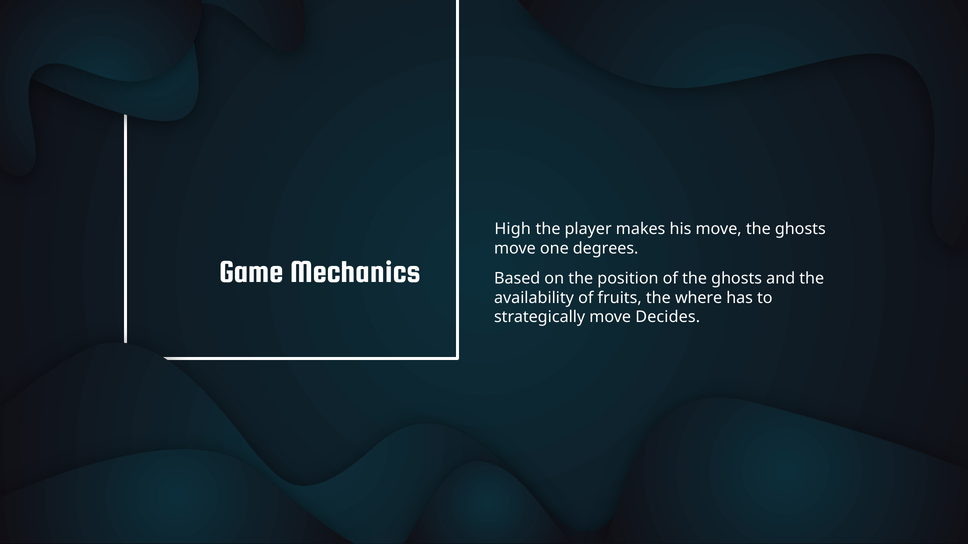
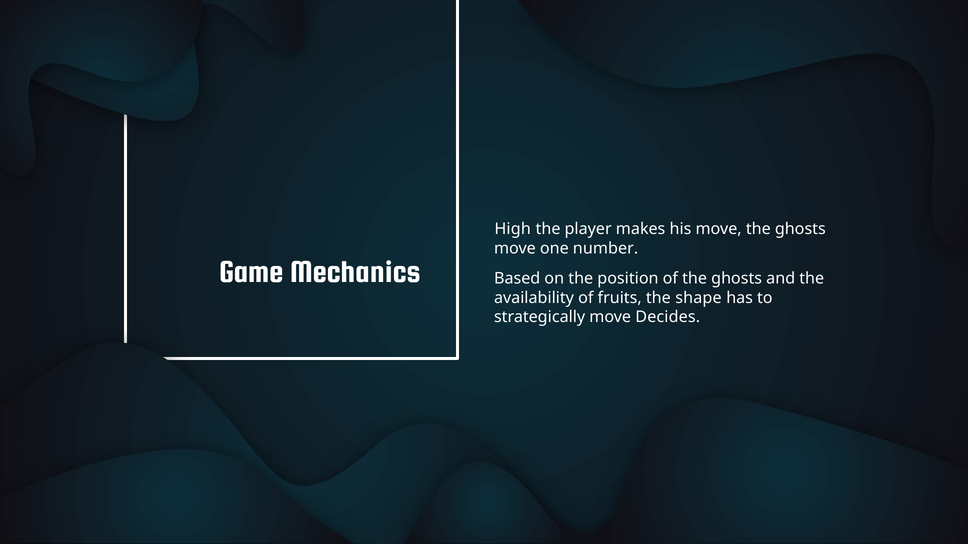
degrees: degrees -> number
where: where -> shape
